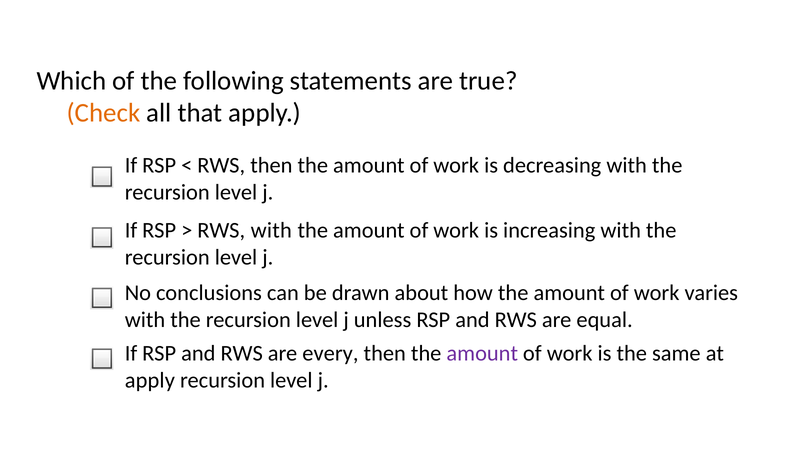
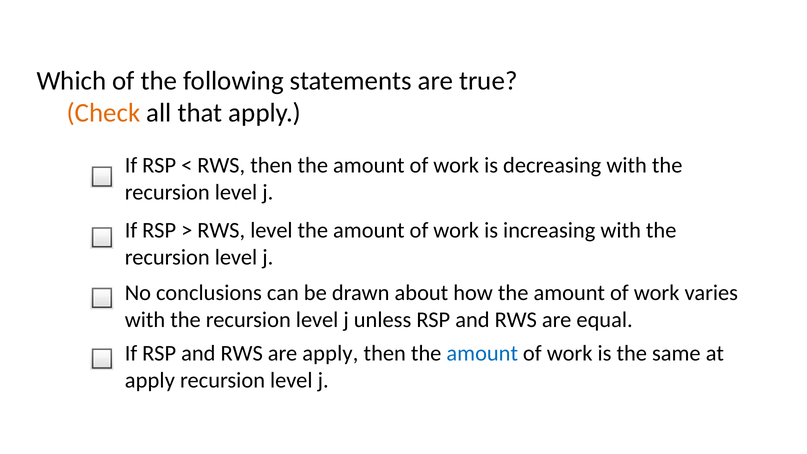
RWS with: with -> level
are every: every -> apply
amount at (482, 354) colour: purple -> blue
